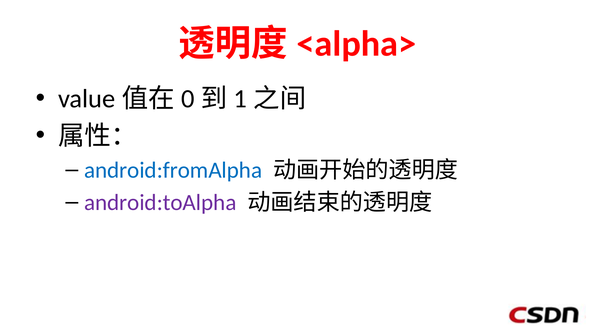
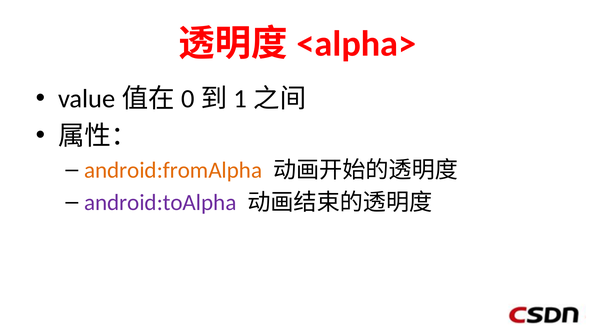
android:fromAlpha colour: blue -> orange
